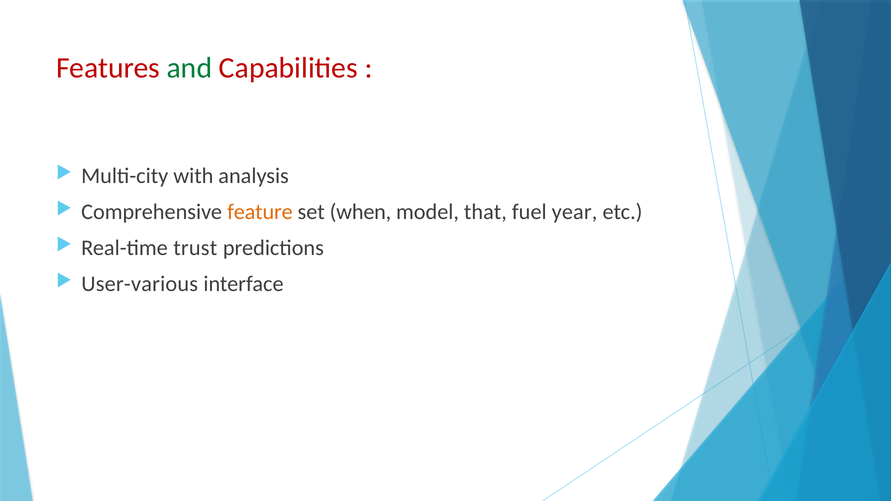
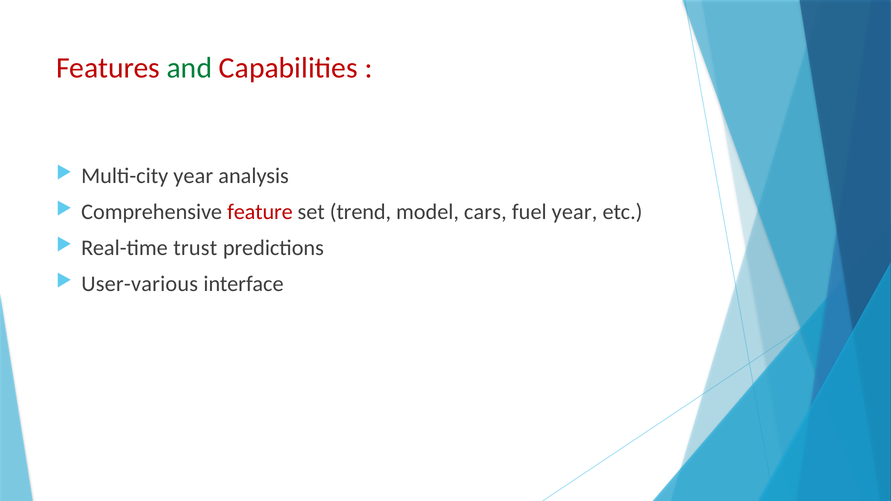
Multi-city with: with -> year
feature colour: orange -> red
when: when -> trend
that: that -> cars
